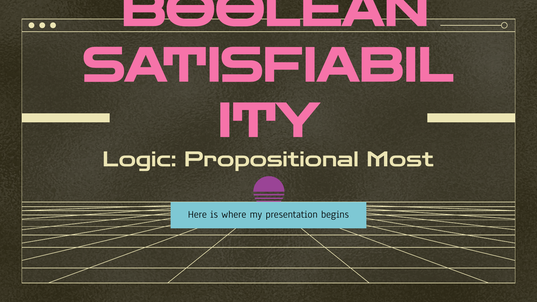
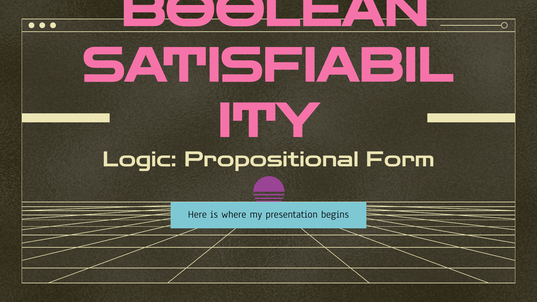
Most: Most -> Form
